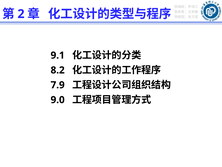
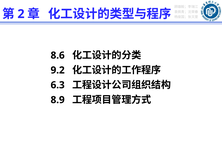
9.1: 9.1 -> 8.6
8.2: 8.2 -> 9.2
7.9: 7.9 -> 6.3
9.0: 9.0 -> 8.9
